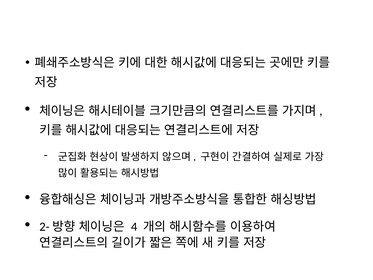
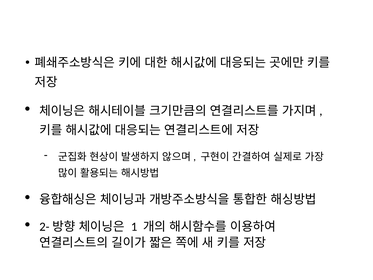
4: 4 -> 1
